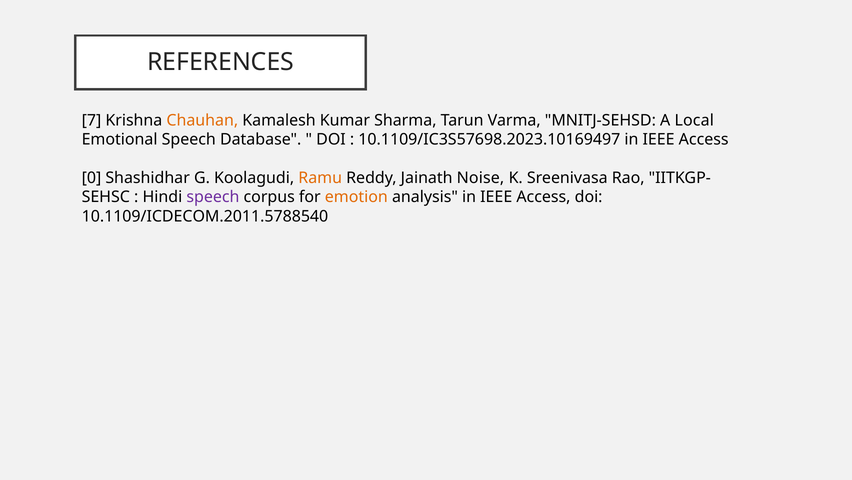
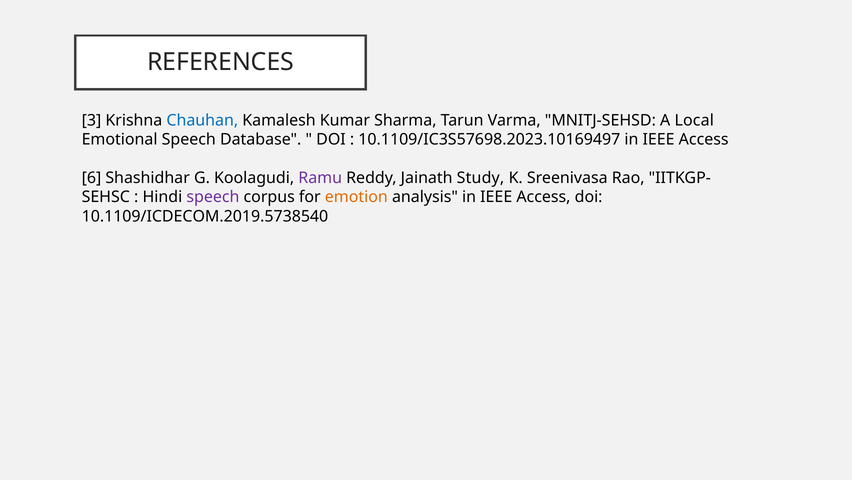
7: 7 -> 3
Chauhan colour: orange -> blue
0: 0 -> 6
Ramu colour: orange -> purple
Noise: Noise -> Study
10.1109/ICDECOM.2011.5788540: 10.1109/ICDECOM.2011.5788540 -> 10.1109/ICDECOM.2019.5738540
